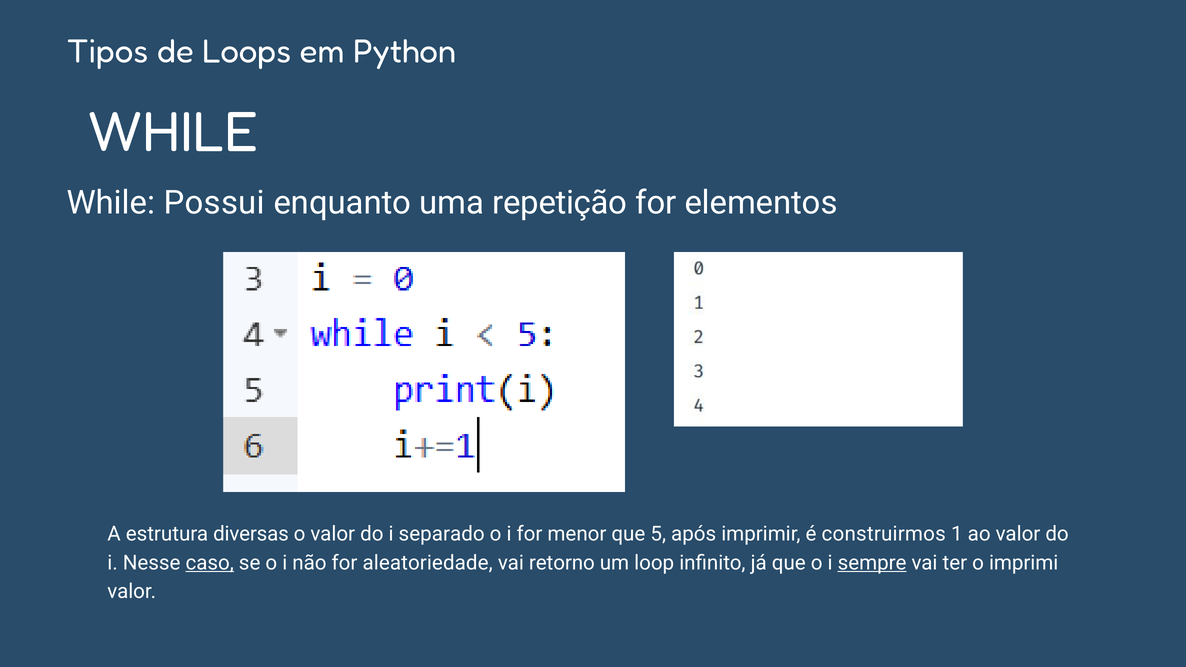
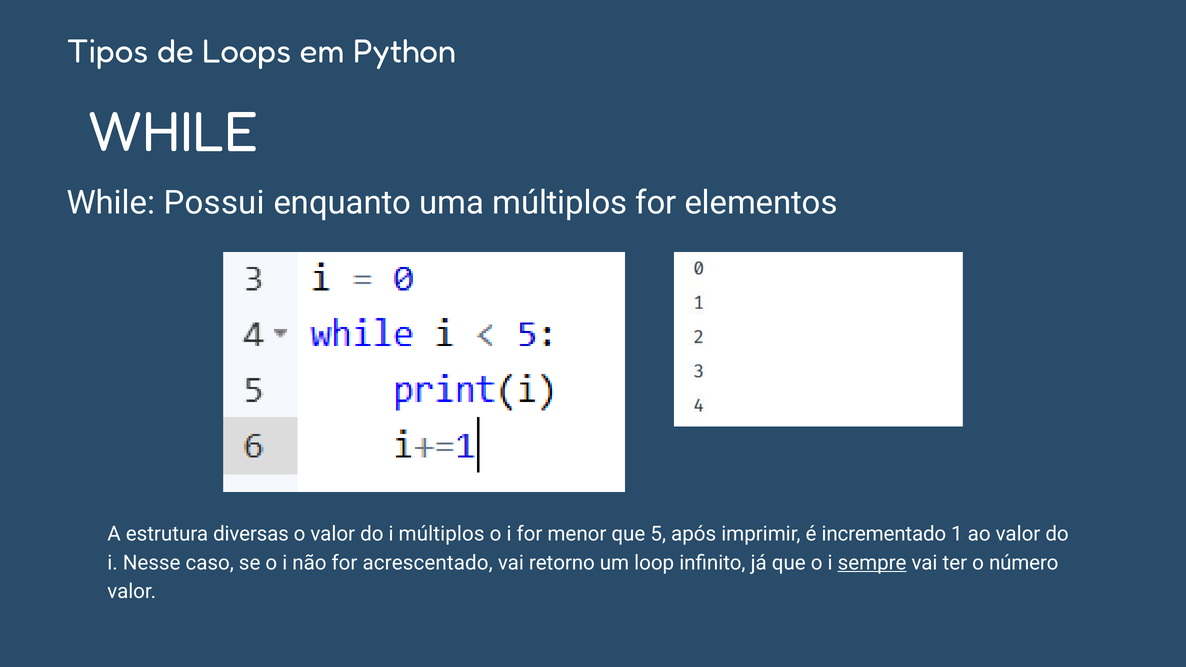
uma repetição: repetição -> múltiplos
i separado: separado -> múltiplos
construirmos: construirmos -> incrementado
caso underline: present -> none
aleatoriedade: aleatoriedade -> acrescentado
imprimi: imprimi -> número
